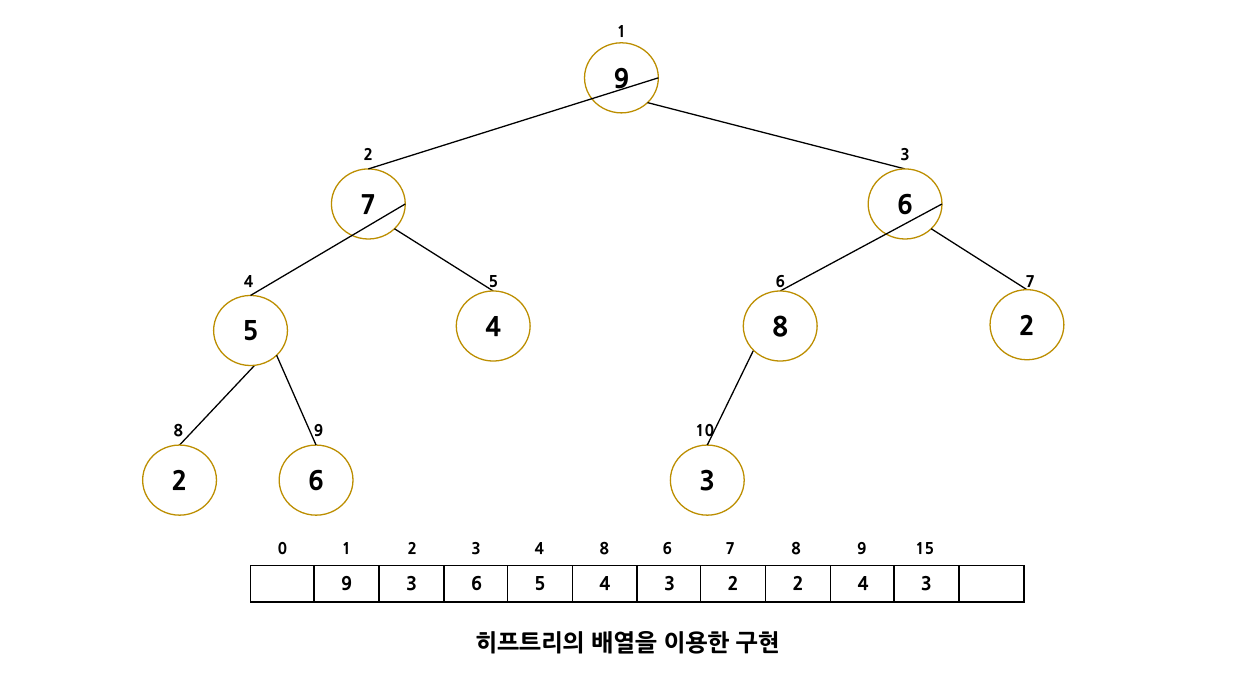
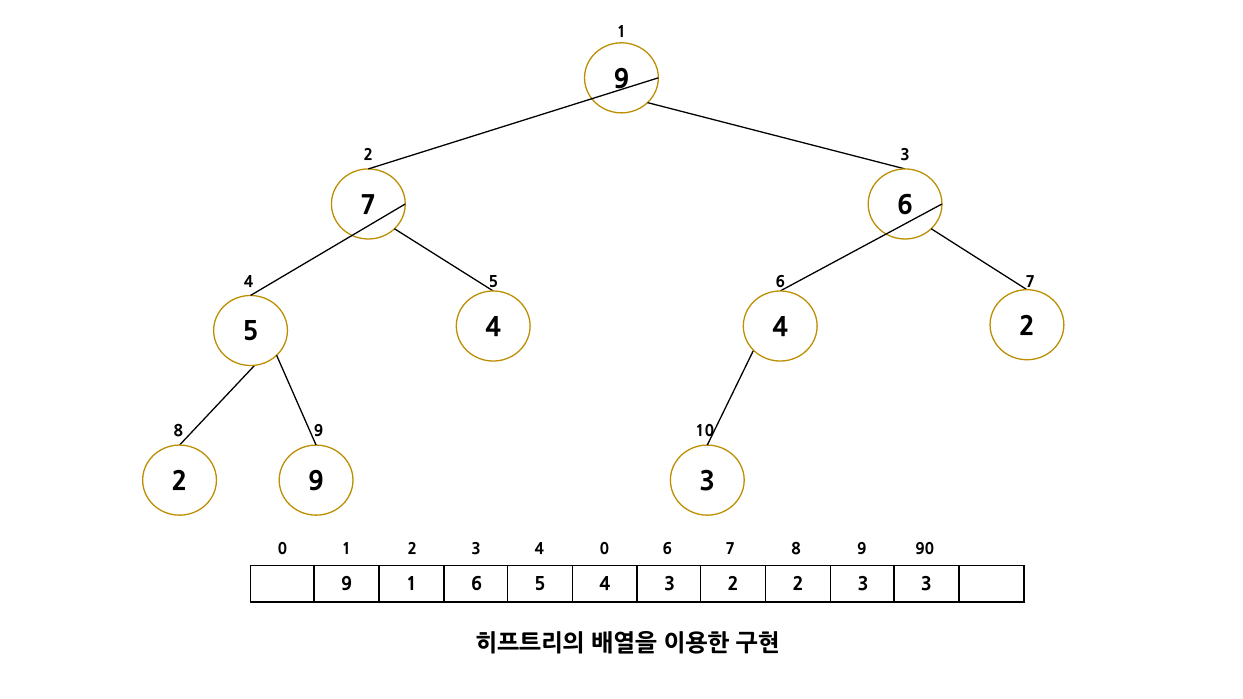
5 4 8: 8 -> 4
2 6: 6 -> 9
3 4 8: 8 -> 0
15: 15 -> 90
9 3: 3 -> 1
2 2 4: 4 -> 3
